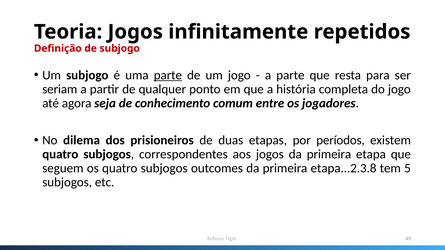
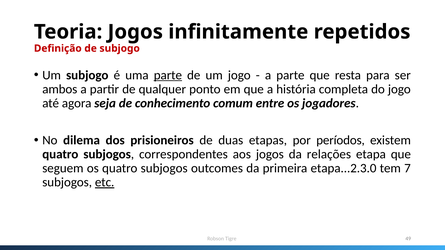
seriam: seriam -> ambos
jogos da primeira: primeira -> relações
etapa...2.3.8: etapa...2.3.8 -> etapa...2.3.0
5: 5 -> 7
etc underline: none -> present
